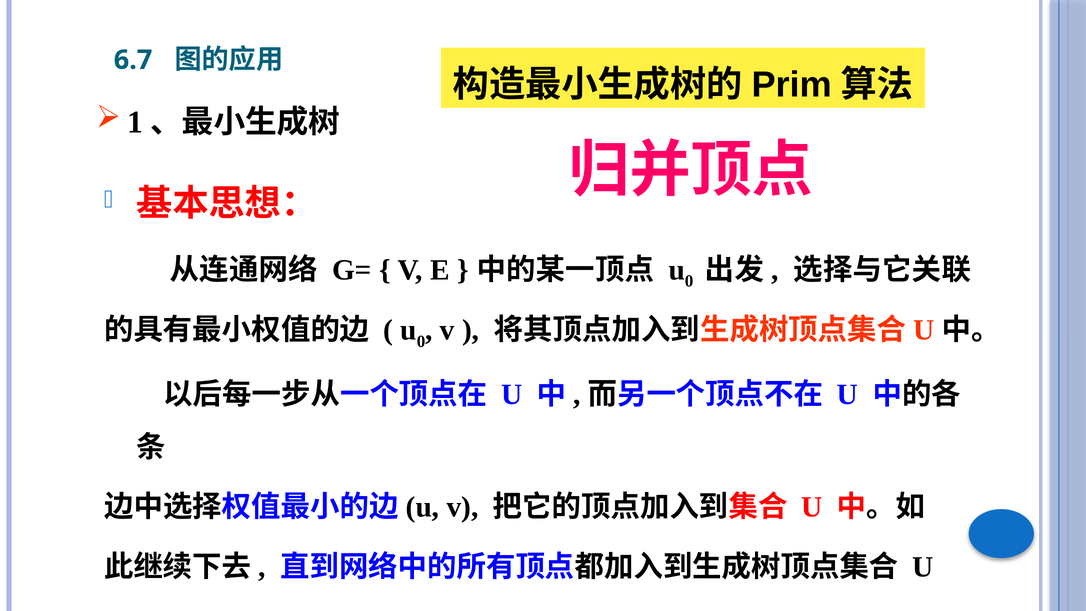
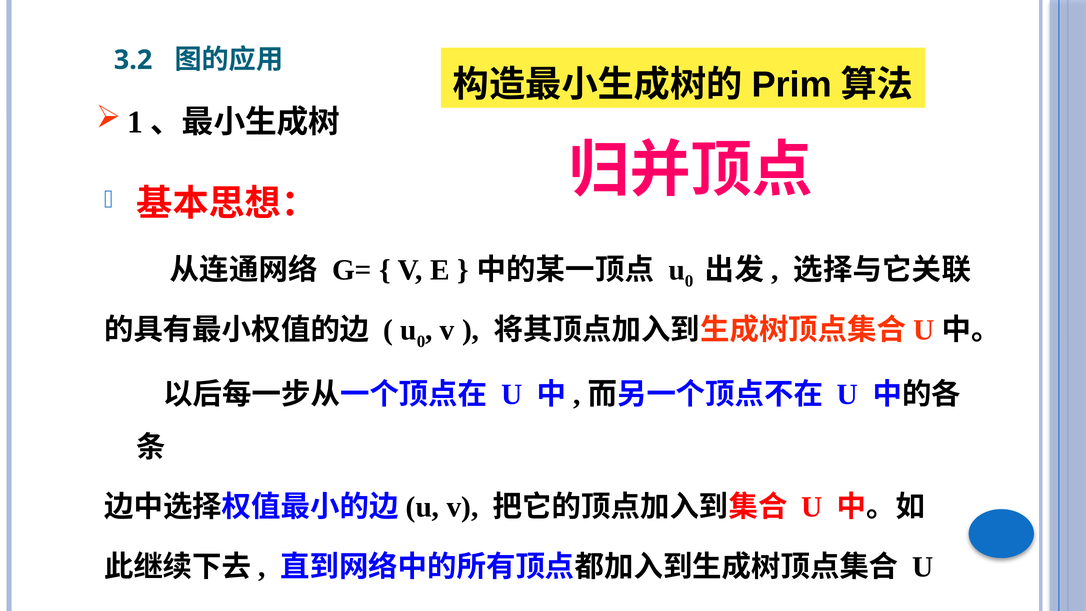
6.7: 6.7 -> 3.2
